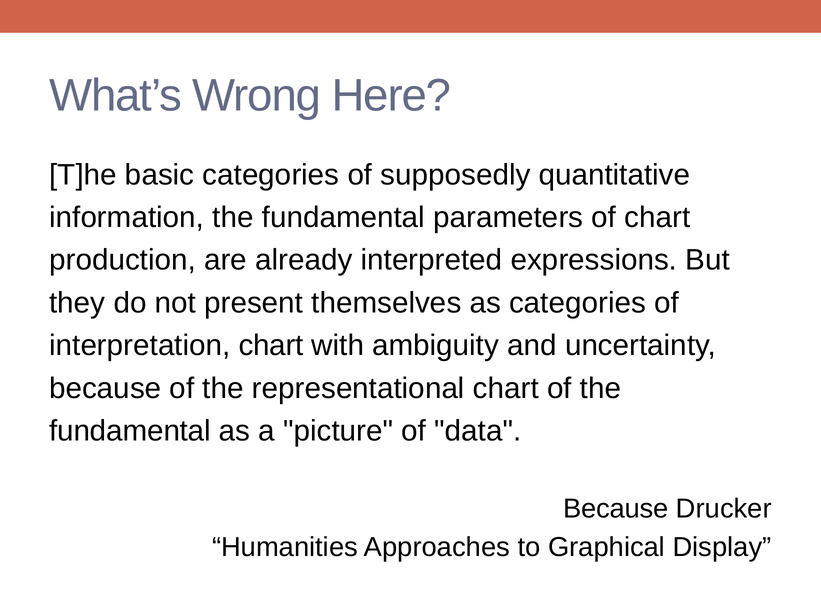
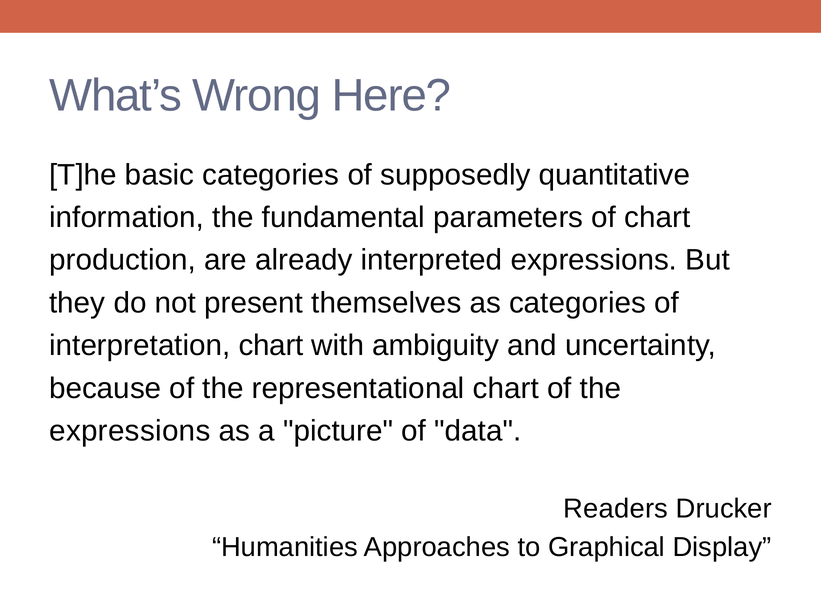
fundamental at (130, 431): fundamental -> expressions
Because at (616, 509): Because -> Readers
